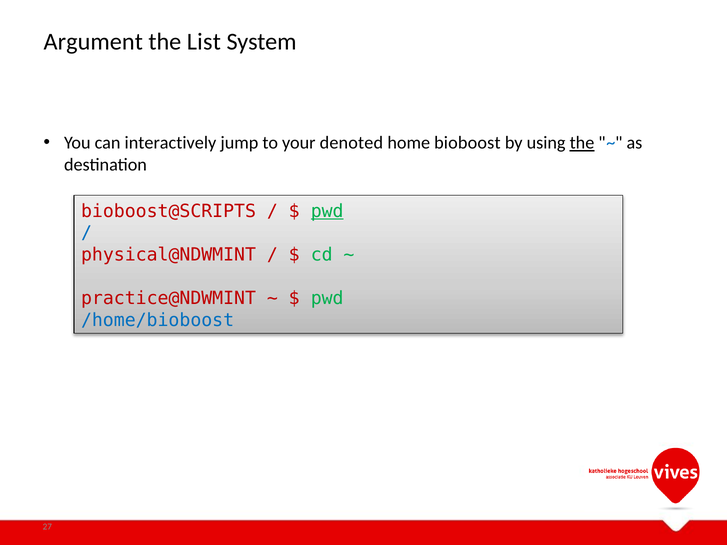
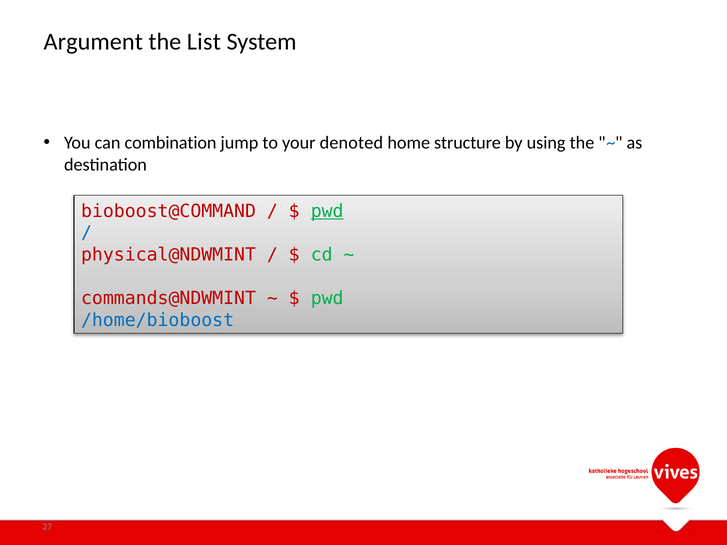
interactively: interactively -> combination
bioboost: bioboost -> structure
the at (582, 143) underline: present -> none
bioboost@SCRIPTS: bioboost@SCRIPTS -> bioboost@COMMAND
practice@NDWMINT: practice@NDWMINT -> commands@NDWMINT
